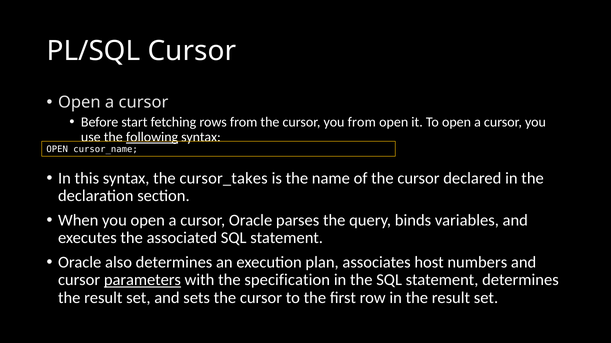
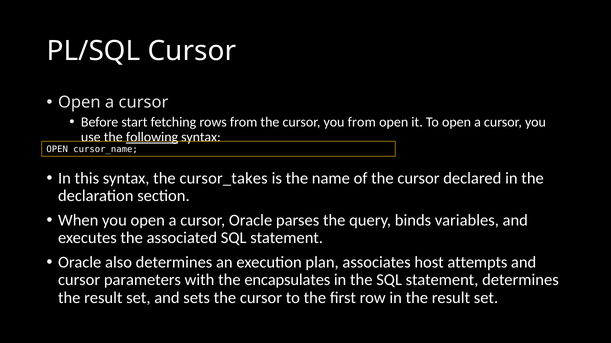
numbers: numbers -> attempts
parameters underline: present -> none
specification: specification -> encapsulates
